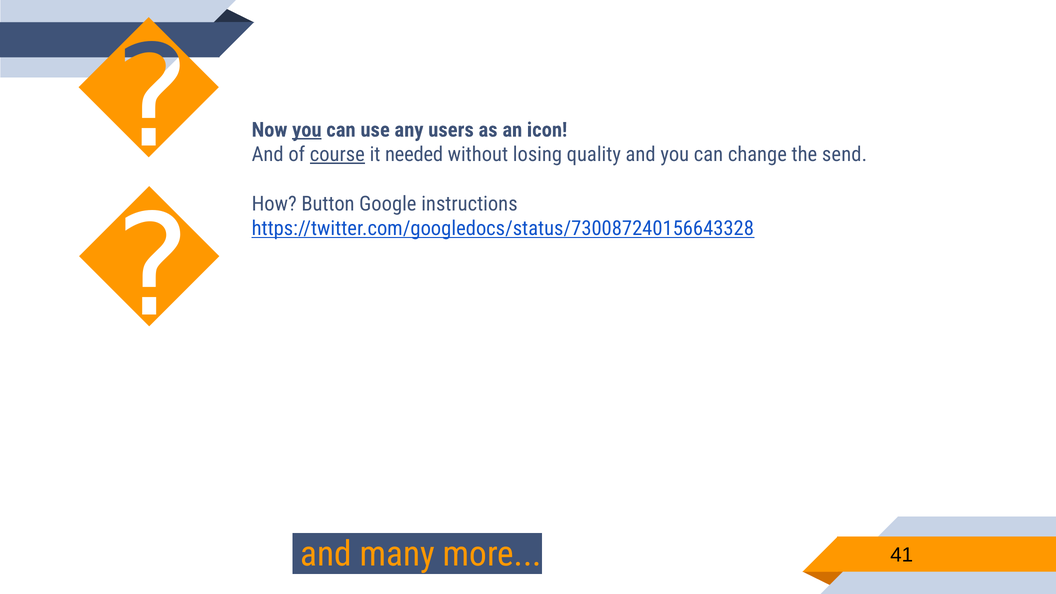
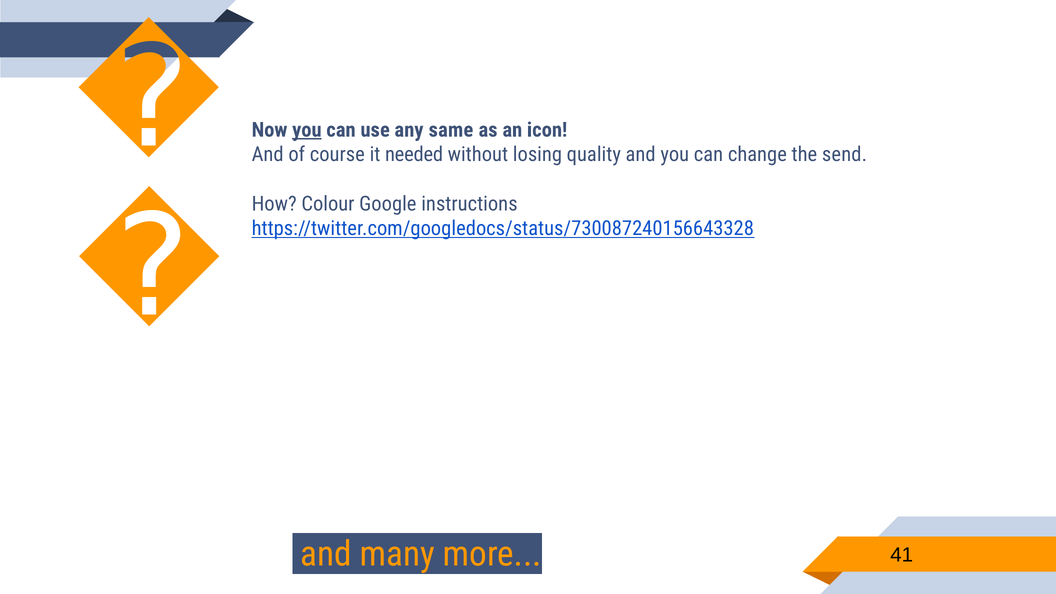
users: users -> same
course underline: present -> none
Button: Button -> Colour
